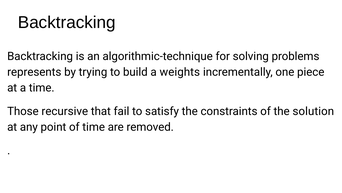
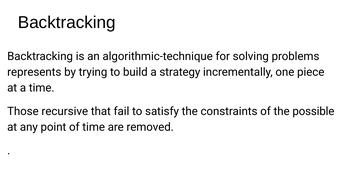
weights: weights -> strategy
solution: solution -> possible
